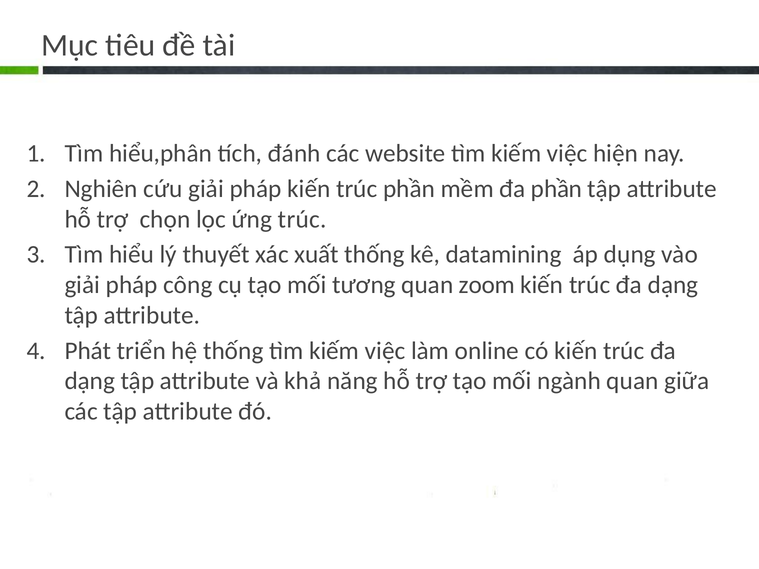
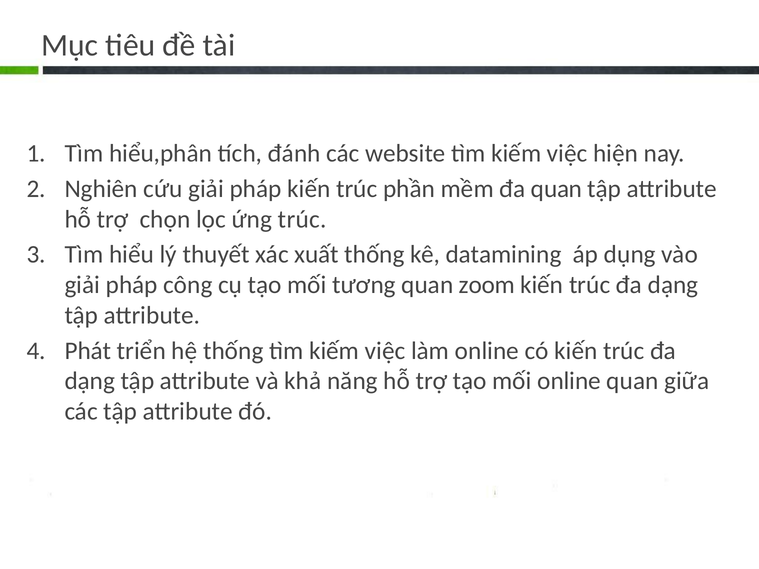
đa phần: phần -> quan
mối ngành: ngành -> online
